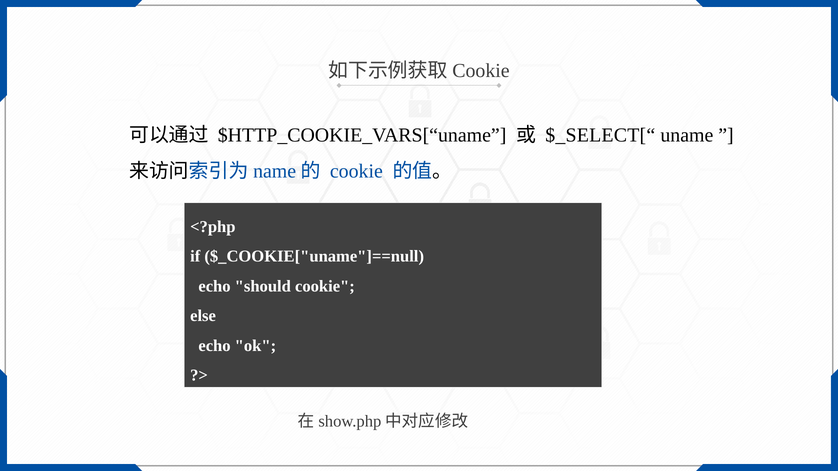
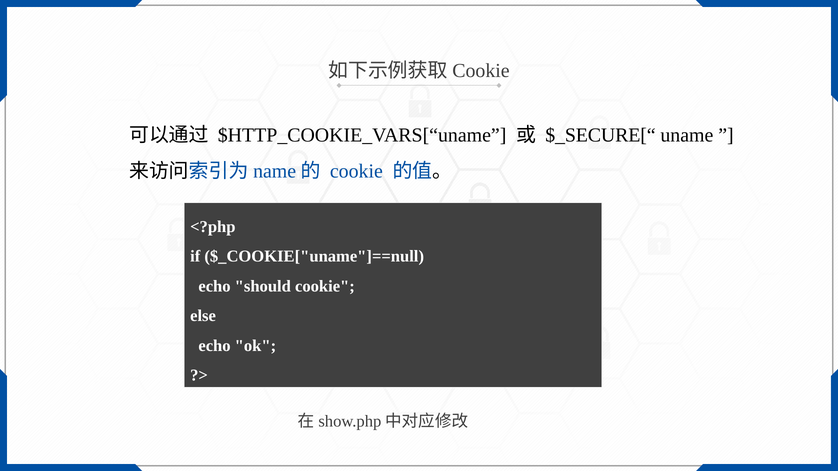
$_SELECT[“: $_SELECT[“ -> $_SECURE[“
